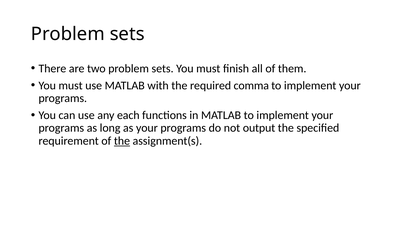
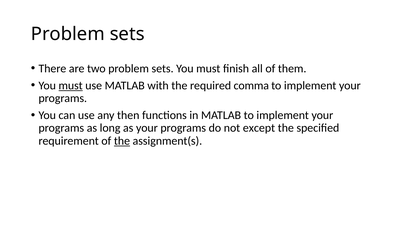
must at (71, 86) underline: none -> present
each: each -> then
output: output -> except
